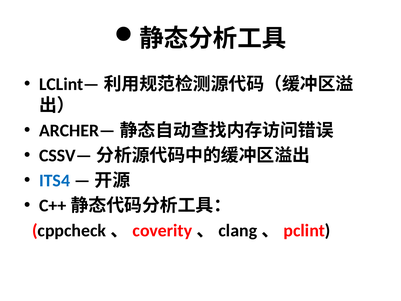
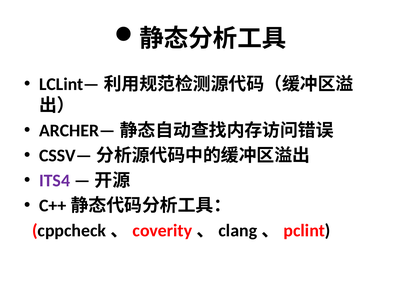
ITS4 colour: blue -> purple
